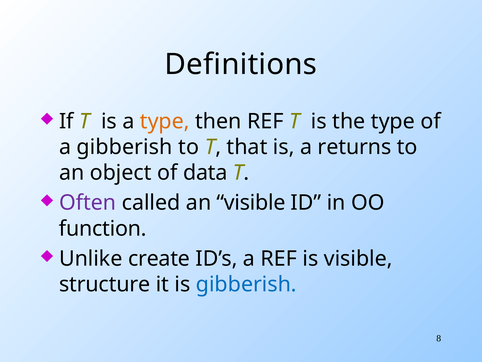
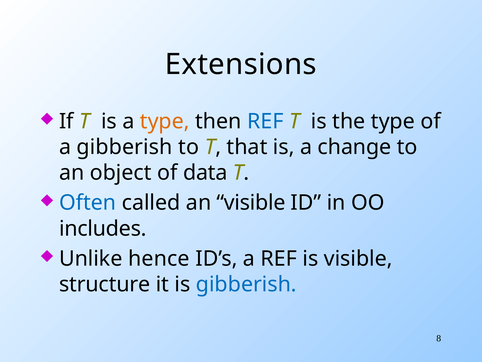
Definitions: Definitions -> Extensions
REF at (265, 121) colour: black -> blue
returns: returns -> change
Often colour: purple -> blue
function: function -> includes
create: create -> hence
